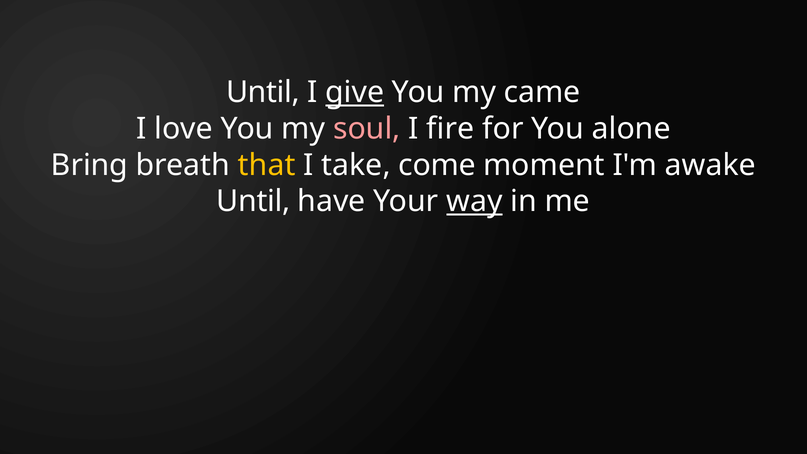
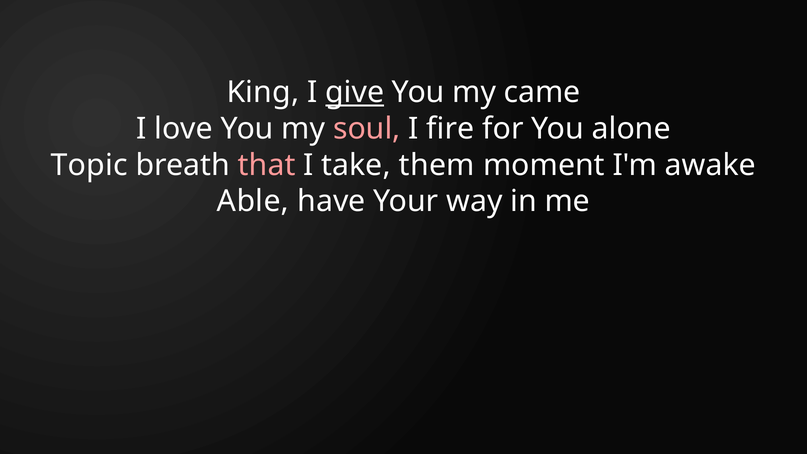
Until at (263, 92): Until -> King
Bring: Bring -> Topic
that colour: yellow -> pink
come: come -> them
Until at (253, 201): Until -> Able
way underline: present -> none
